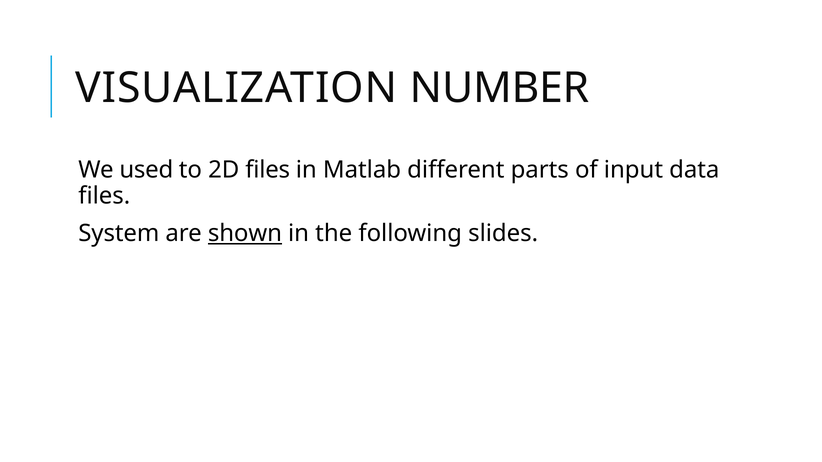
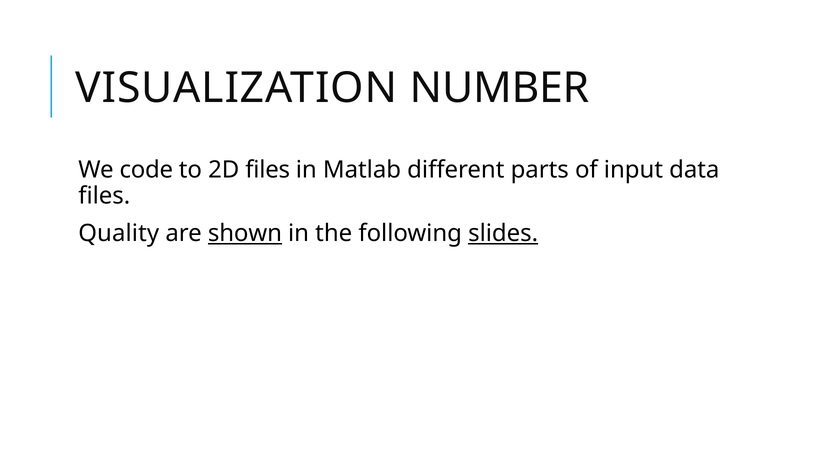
used: used -> code
System: System -> Quality
slides underline: none -> present
